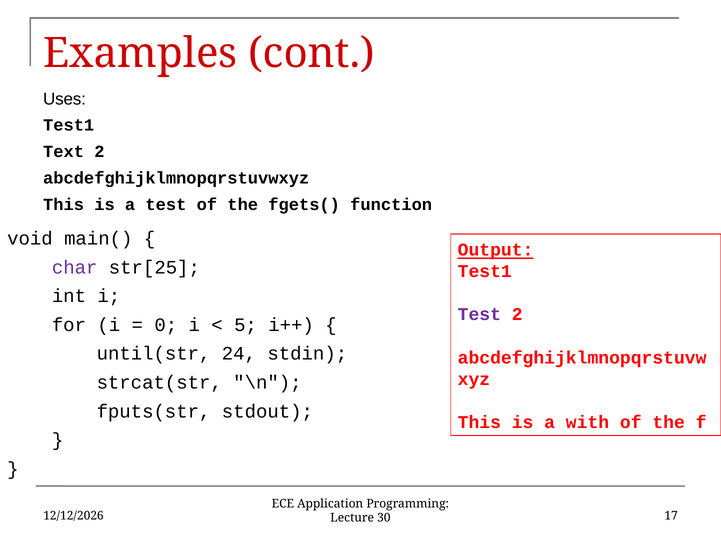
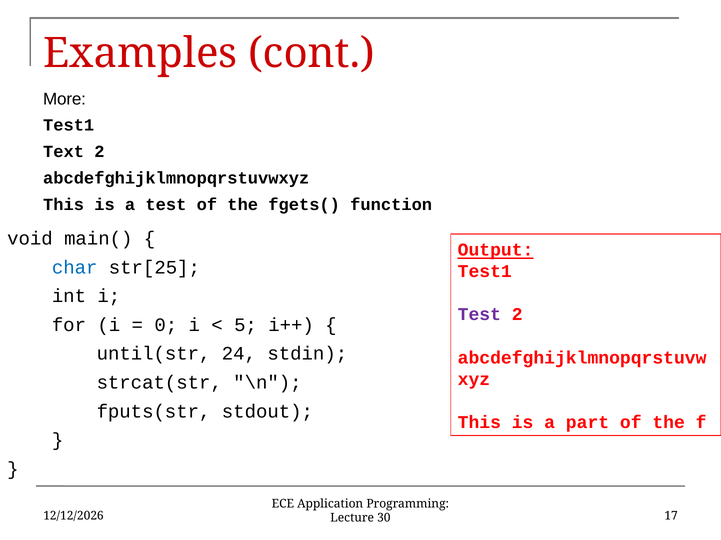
Uses: Uses -> More
char colour: purple -> blue
with: with -> part
